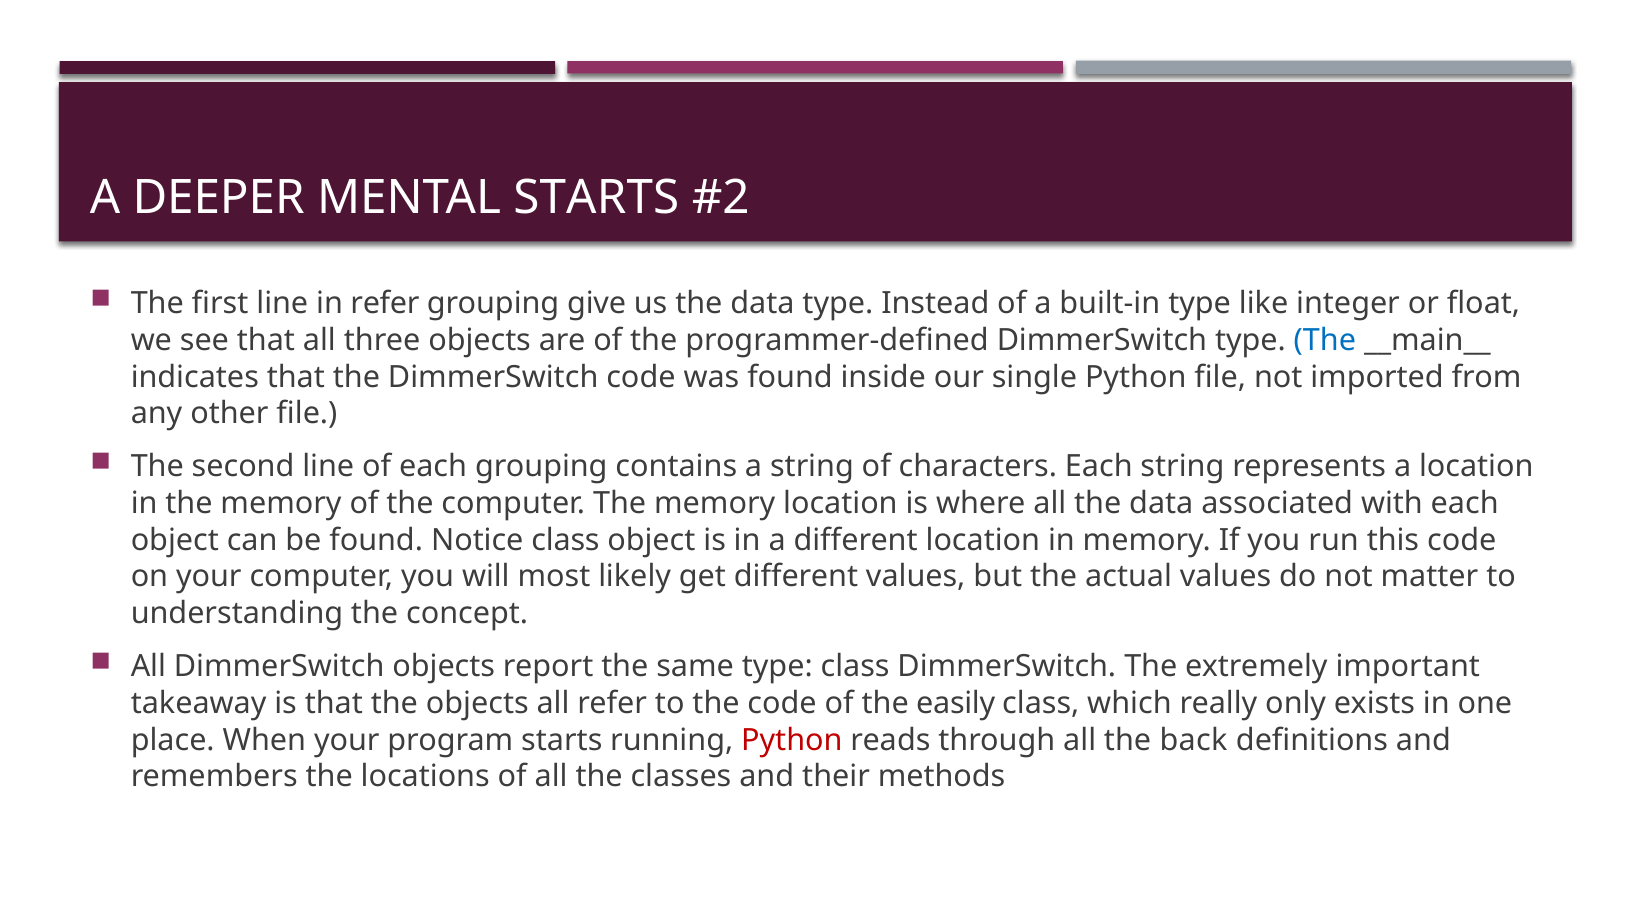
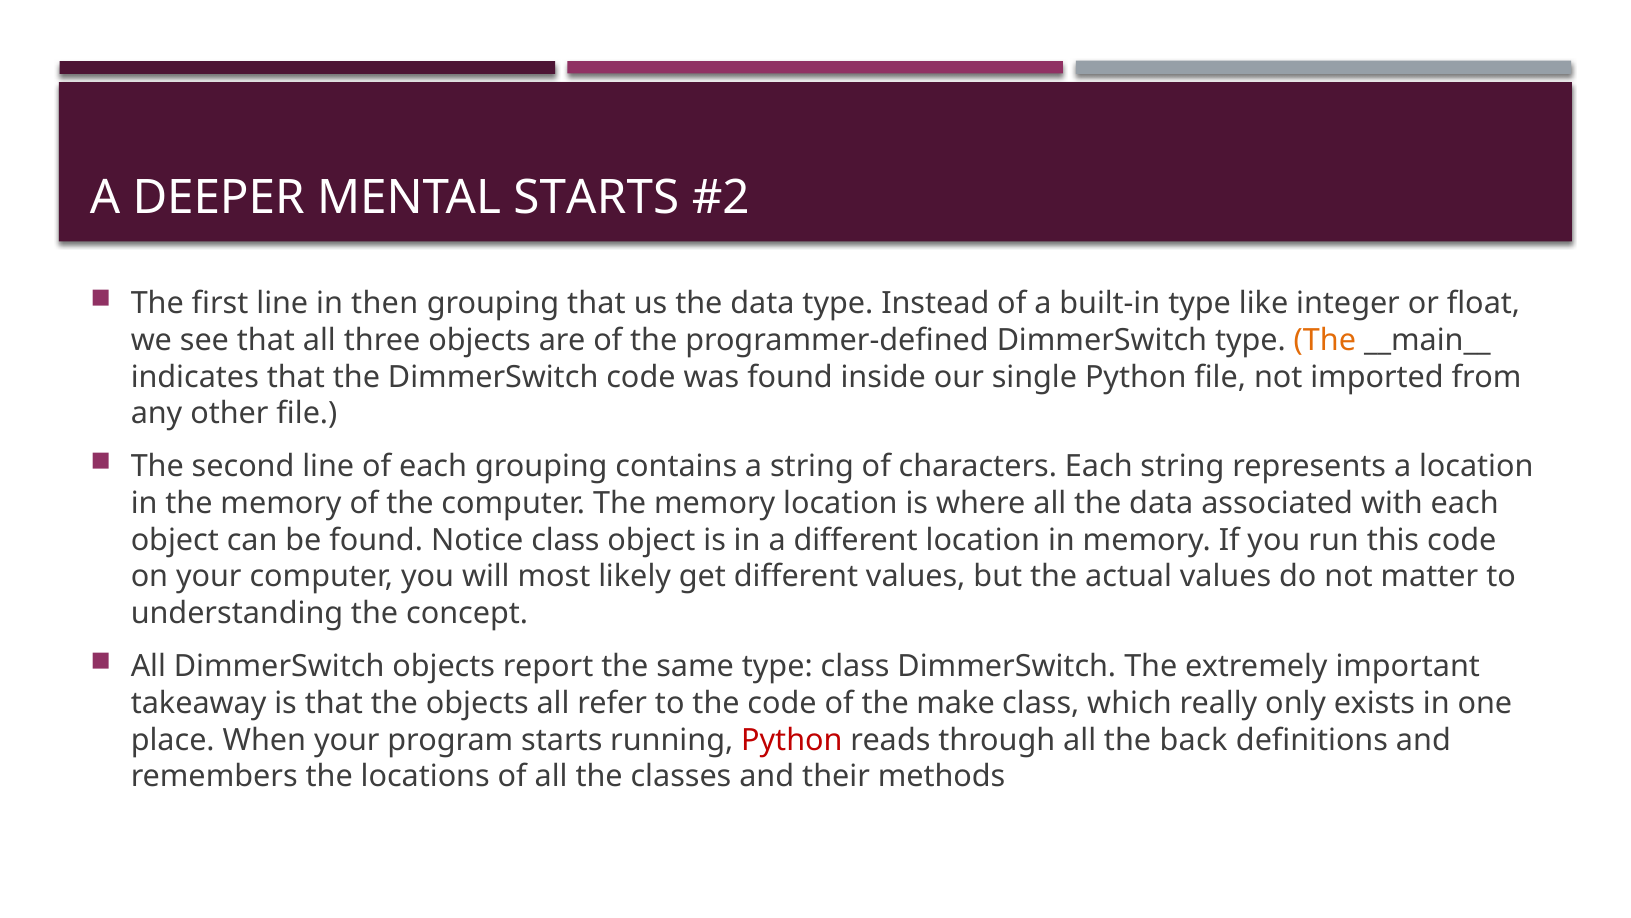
in refer: refer -> then
grouping give: give -> that
The at (1325, 340) colour: blue -> orange
easily: easily -> make
